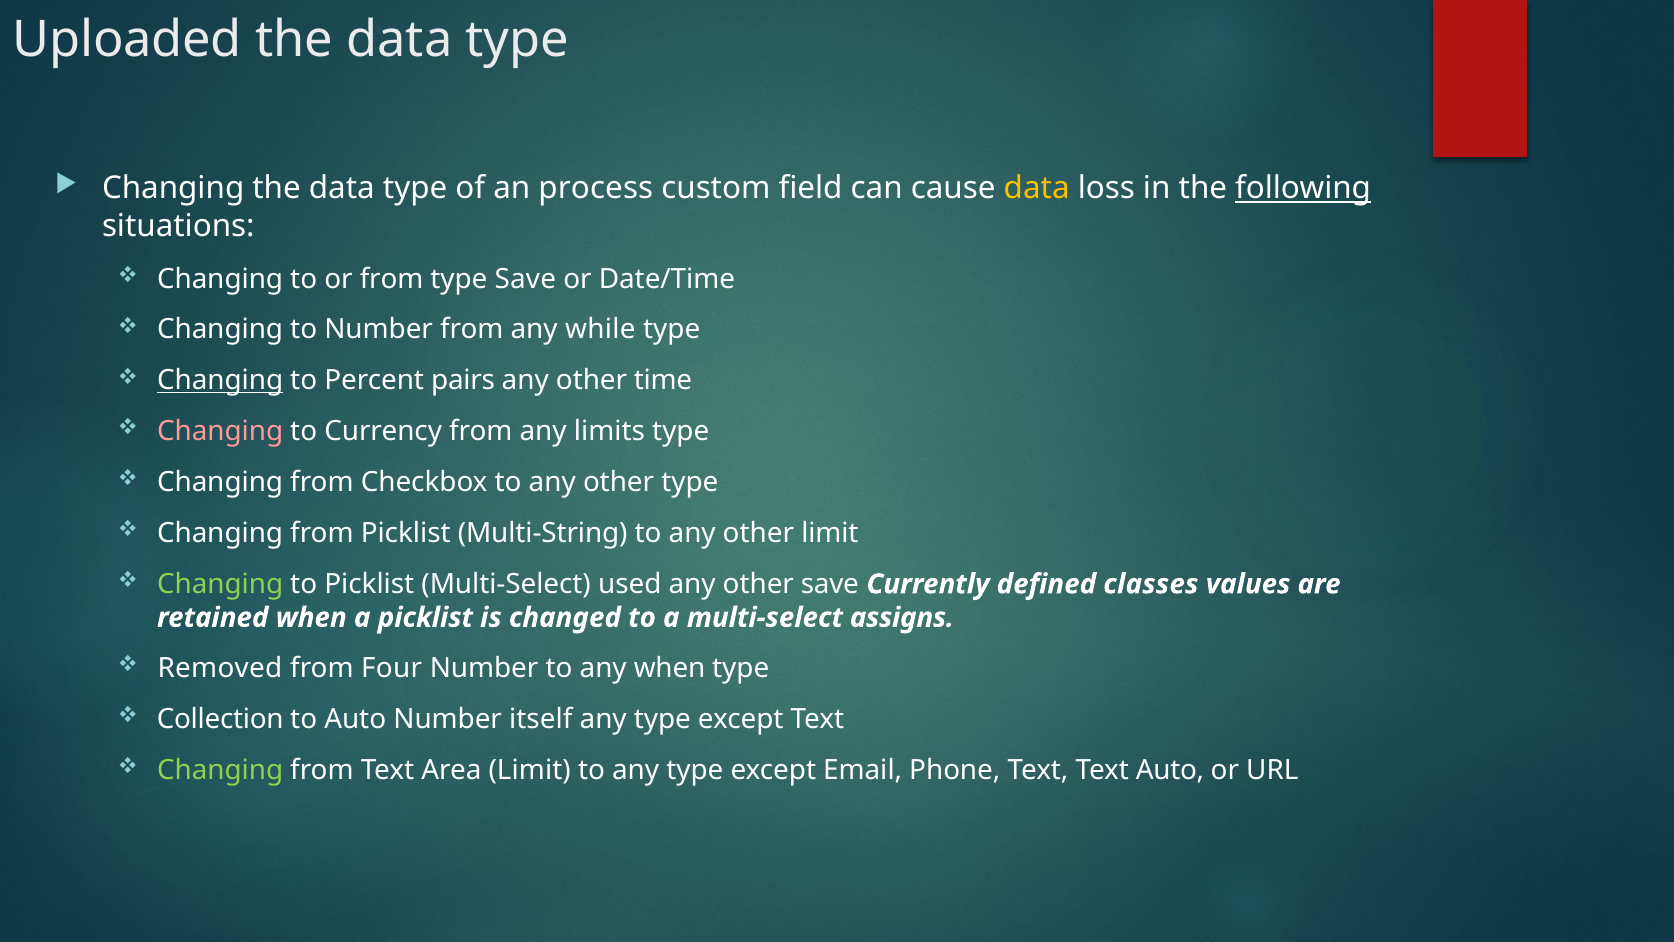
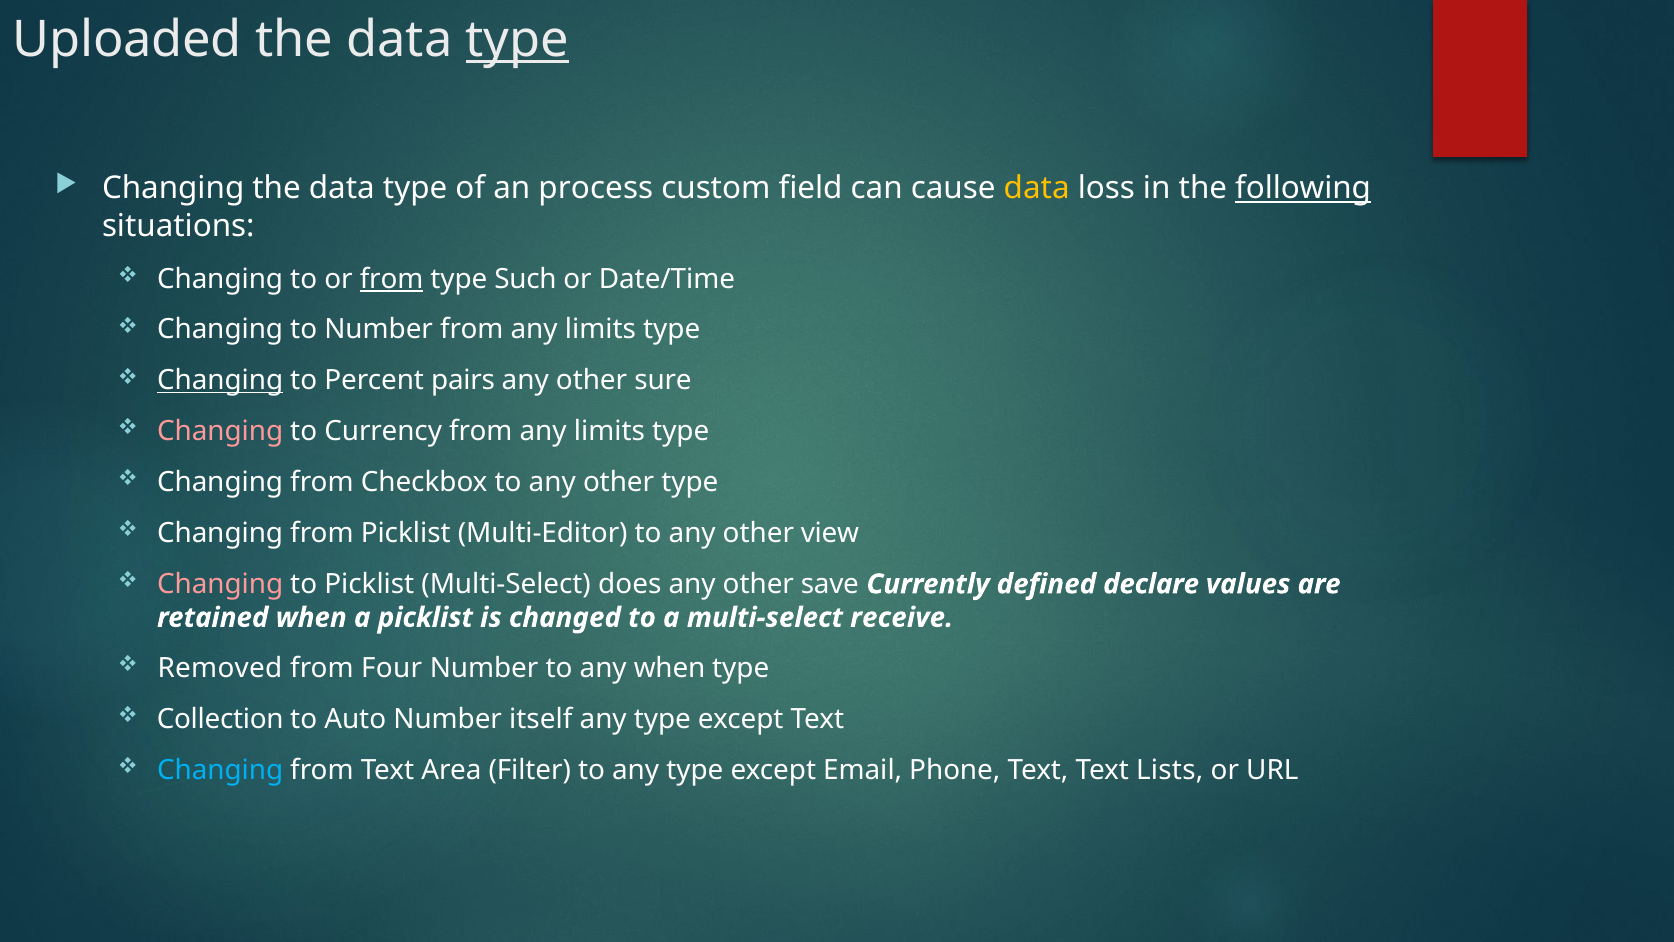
type at (517, 40) underline: none -> present
from at (392, 279) underline: none -> present
type Save: Save -> Such
Number from any while: while -> limits
time: time -> sure
Multi-String: Multi-String -> Multi-Editor
other limit: limit -> view
Changing at (220, 584) colour: light green -> pink
used: used -> does
classes: classes -> declare
assigns: assigns -> receive
Changing at (220, 770) colour: light green -> light blue
Area Limit: Limit -> Filter
Text Auto: Auto -> Lists
